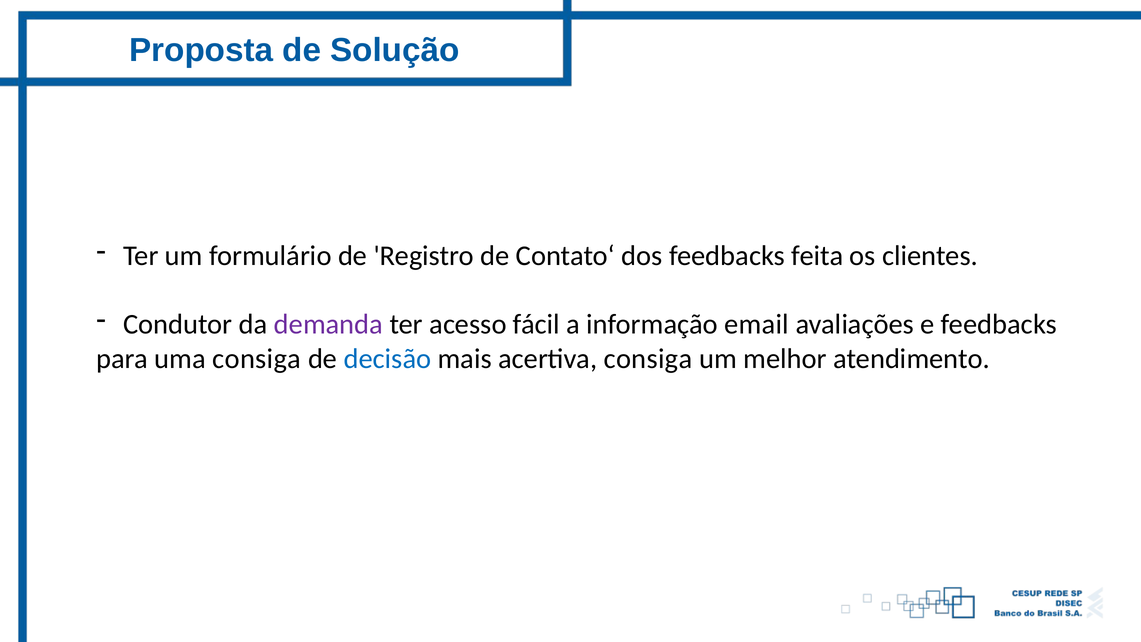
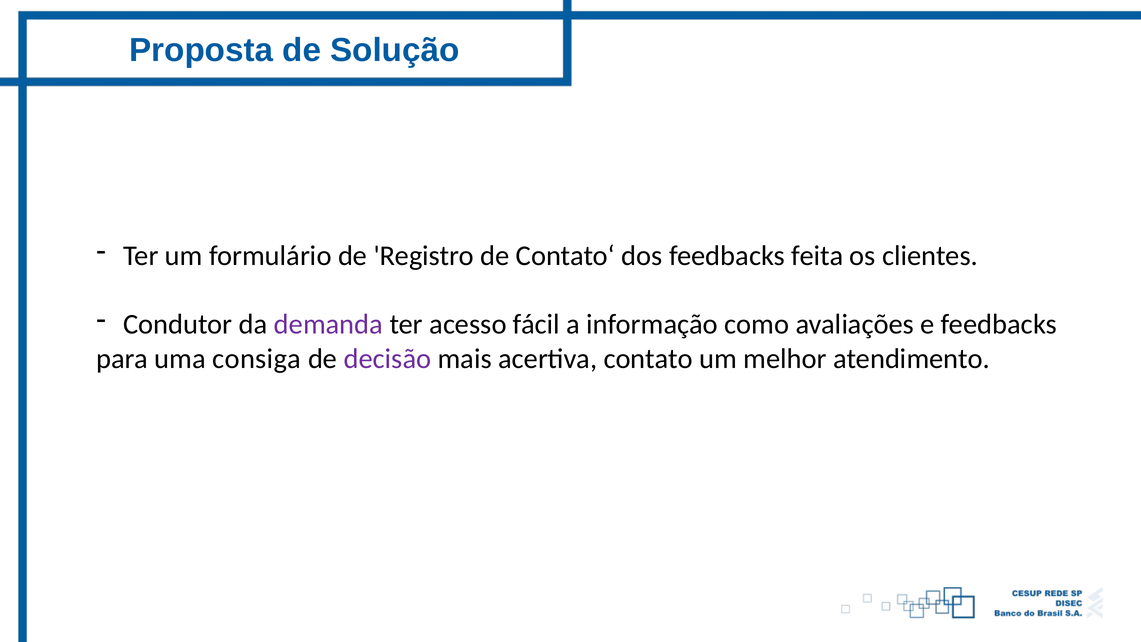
email: email -> como
decisão colour: blue -> purple
acertiva consiga: consiga -> contato
